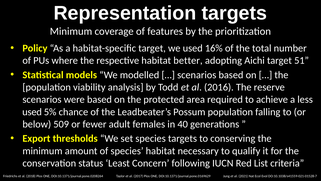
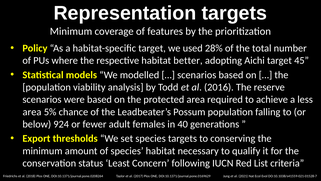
16%: 16% -> 28%
51: 51 -> 45
used at (32, 112): used -> area
509: 509 -> 924
